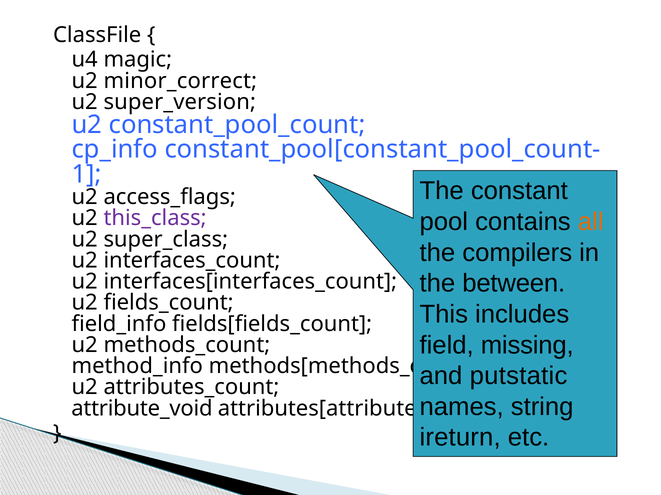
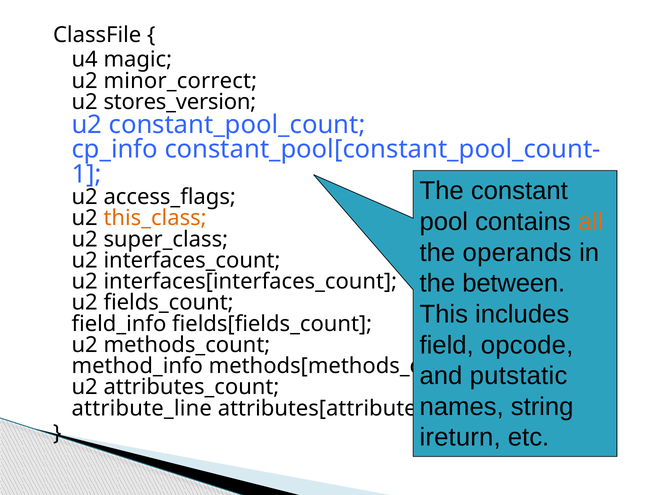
super_version: super_version -> stores_version
this_class colour: purple -> orange
compilers: compilers -> operands
missing: missing -> opcode
attribute_void: attribute_void -> attribute_line
